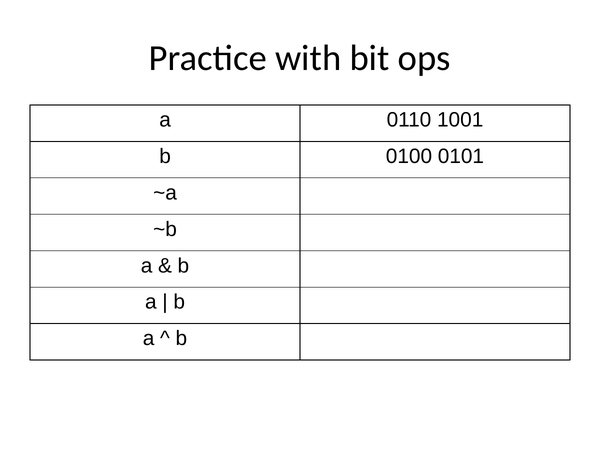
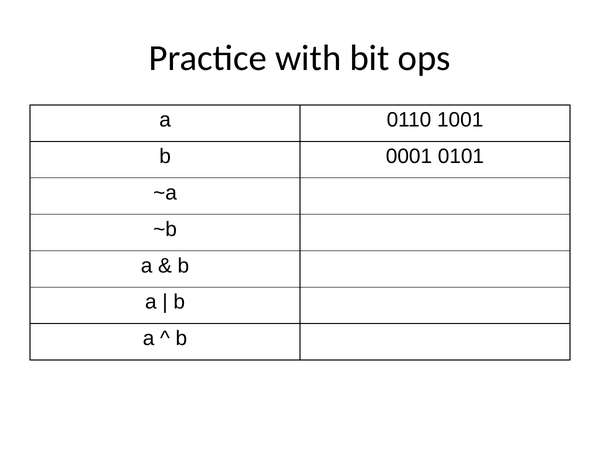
0100: 0100 -> 0001
